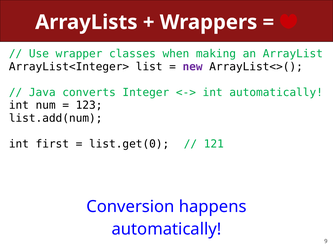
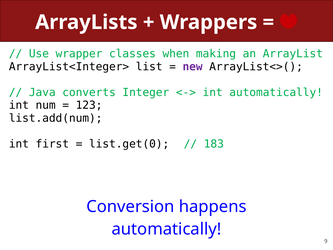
121: 121 -> 183
